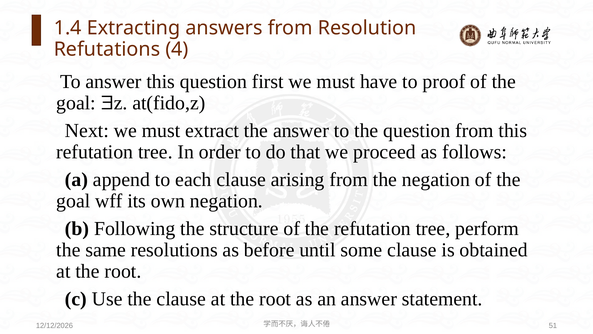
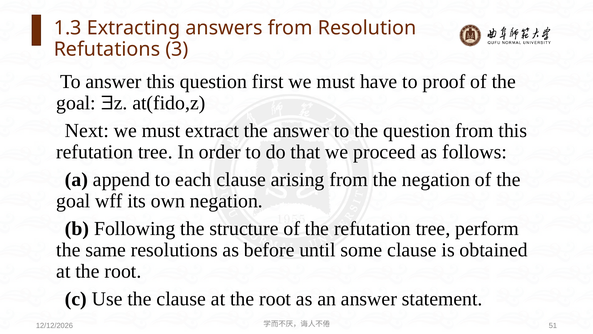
1.4: 1.4 -> 1.3
4: 4 -> 3
